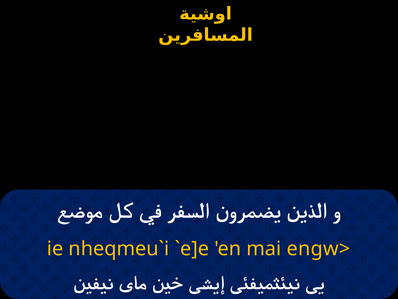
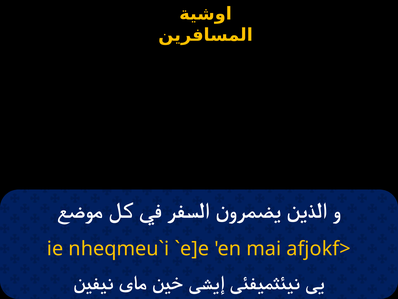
engw>: engw> -> afjokf>
